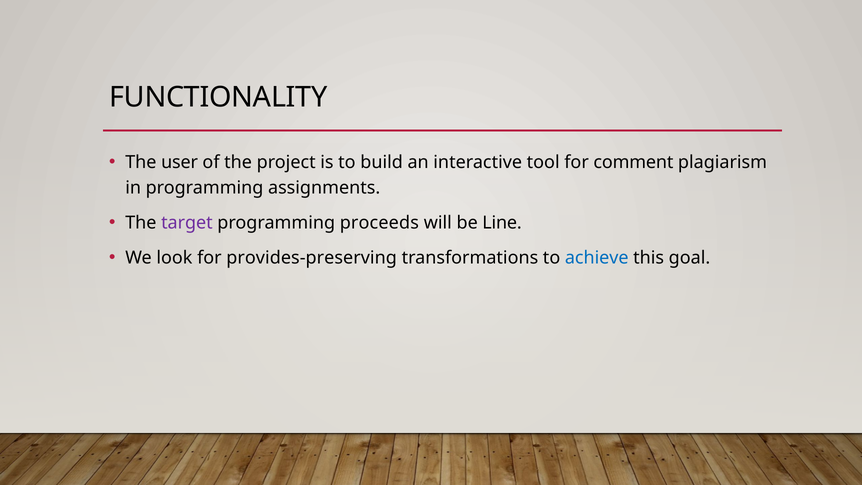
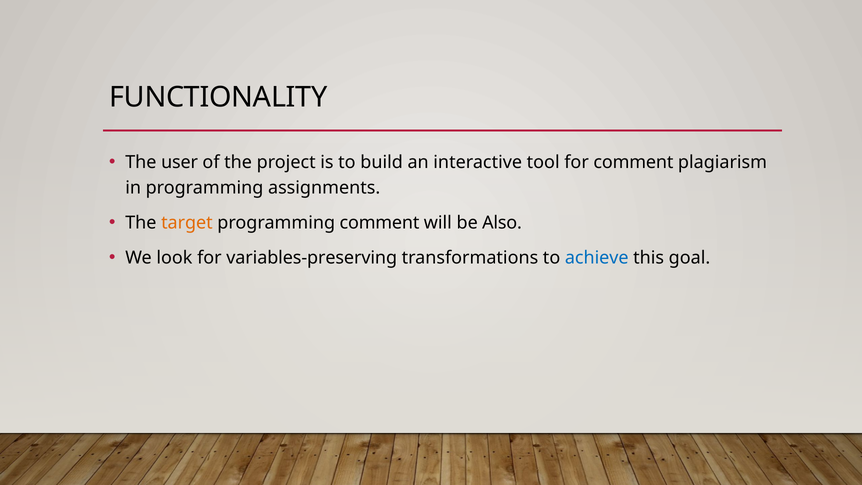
target colour: purple -> orange
programming proceeds: proceeds -> comment
Line: Line -> Also
provides-preserving: provides-preserving -> variables-preserving
